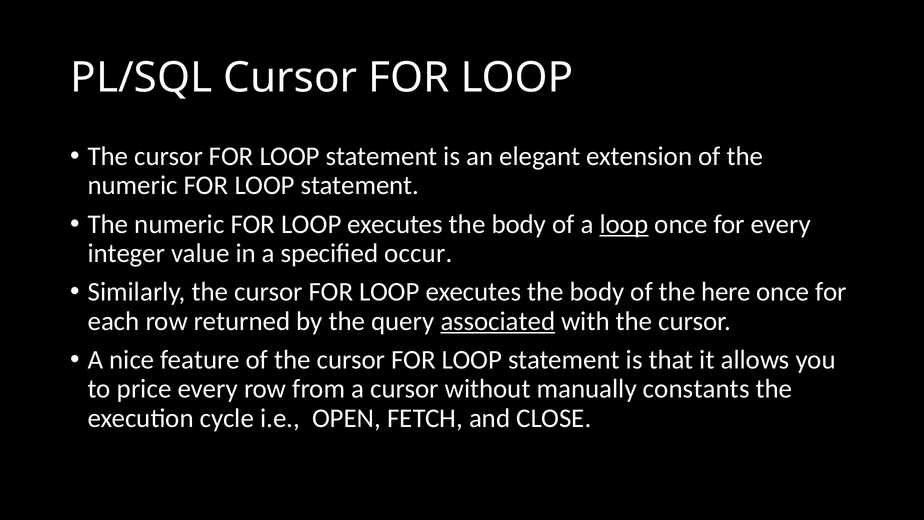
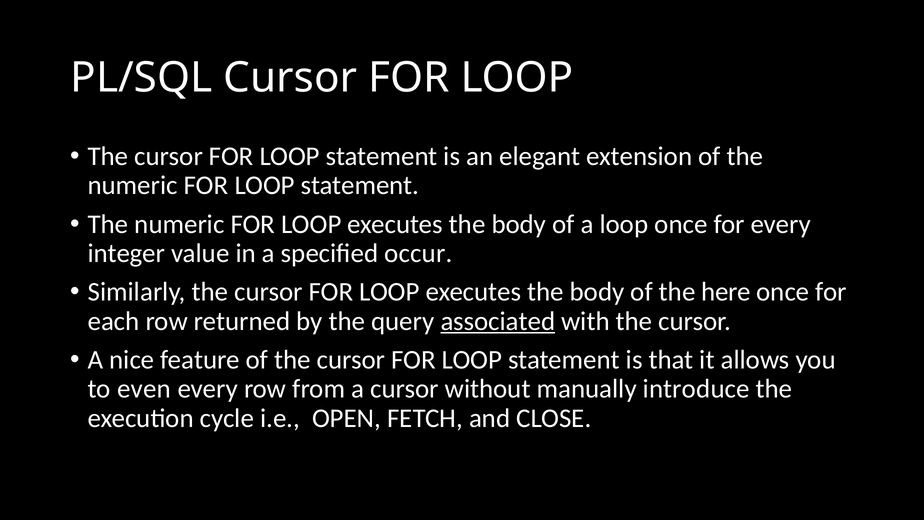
loop at (624, 224) underline: present -> none
price: price -> even
constants: constants -> introduce
